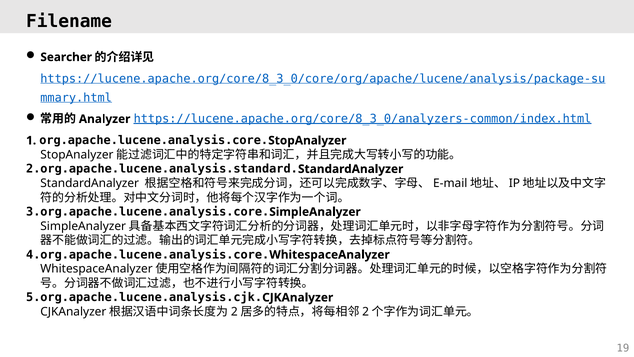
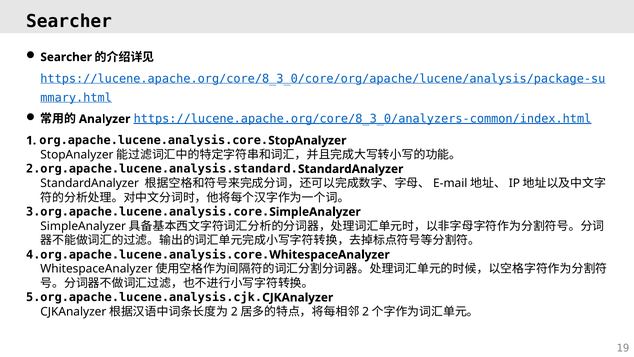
Filename at (69, 21): Filename -> Searcher
